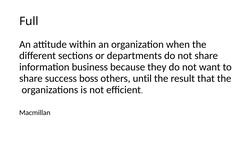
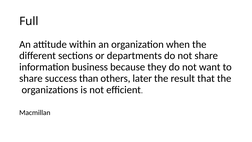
boss: boss -> than
until: until -> later
